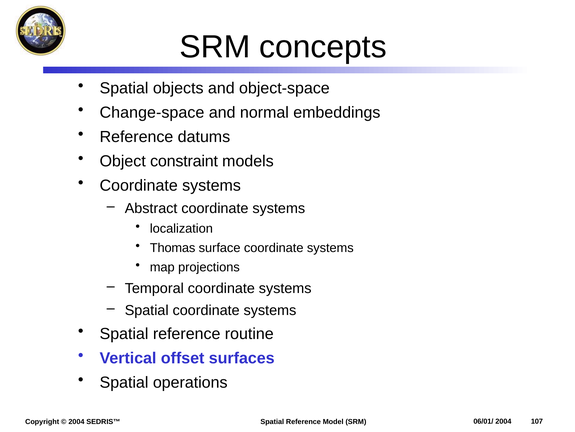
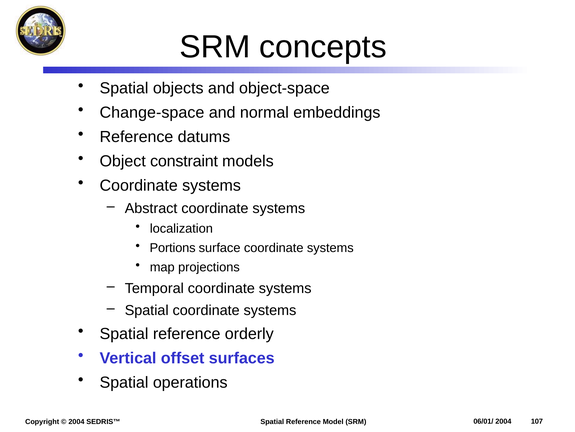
Thomas: Thomas -> Portions
routine: routine -> orderly
